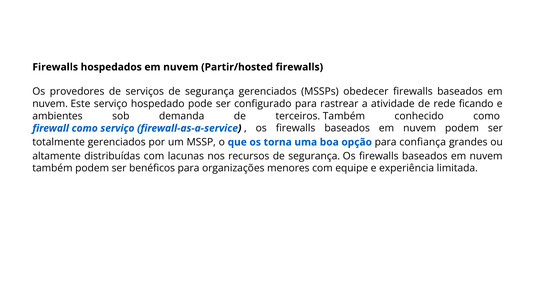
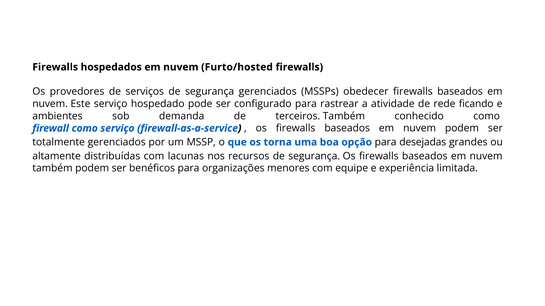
Partir/hosted: Partir/hosted -> Furto/hosted
confiança: confiança -> desejadas
